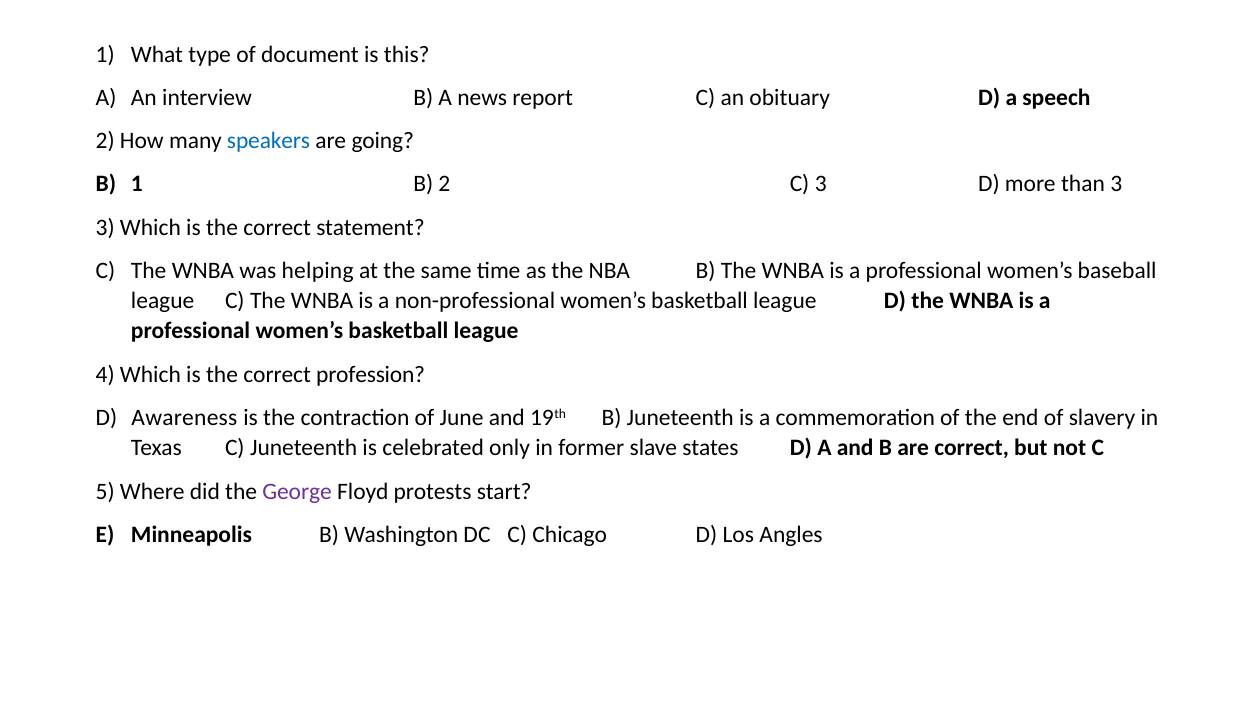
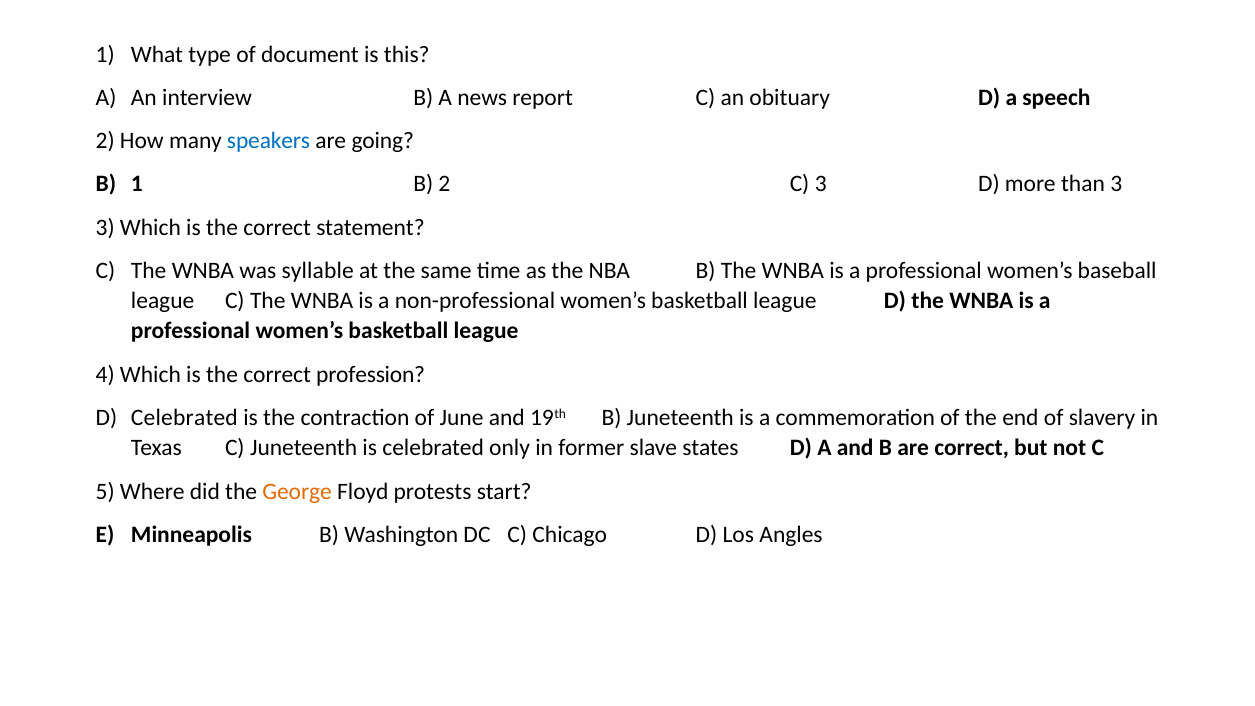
helping: helping -> syllable
D Awareness: Awareness -> Celebrated
George colour: purple -> orange
